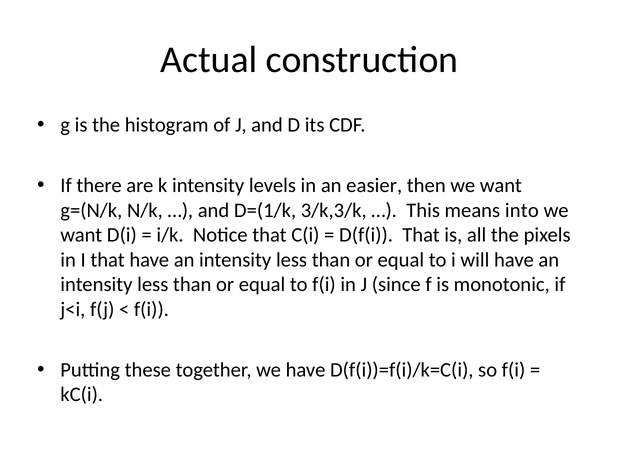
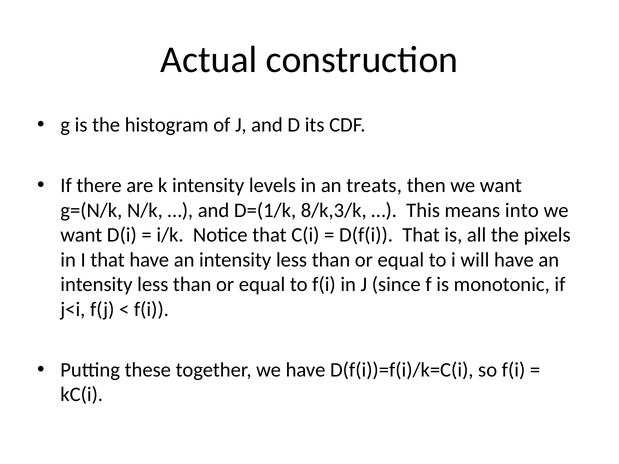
easier: easier -> treats
3/k,3/k: 3/k,3/k -> 8/k,3/k
